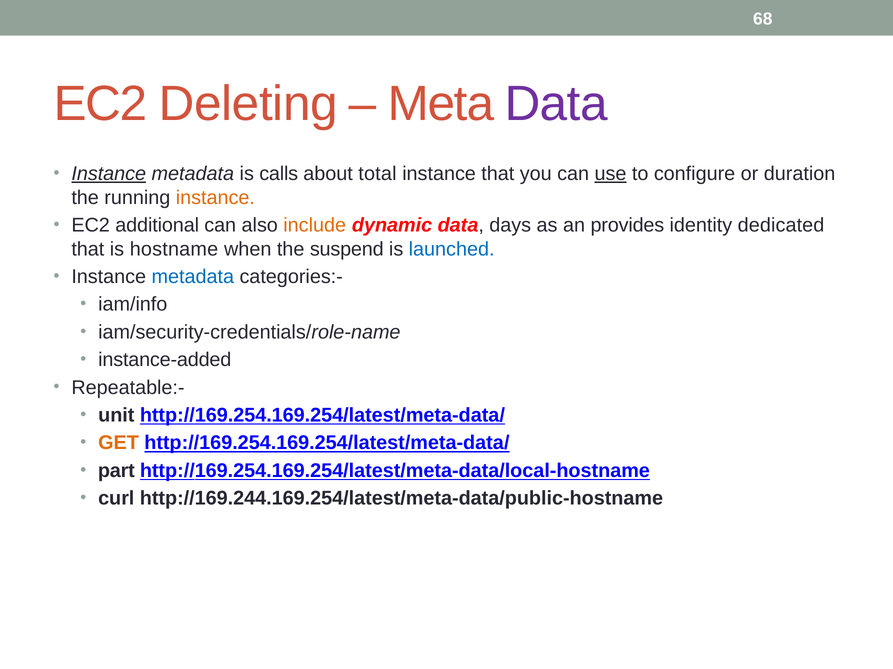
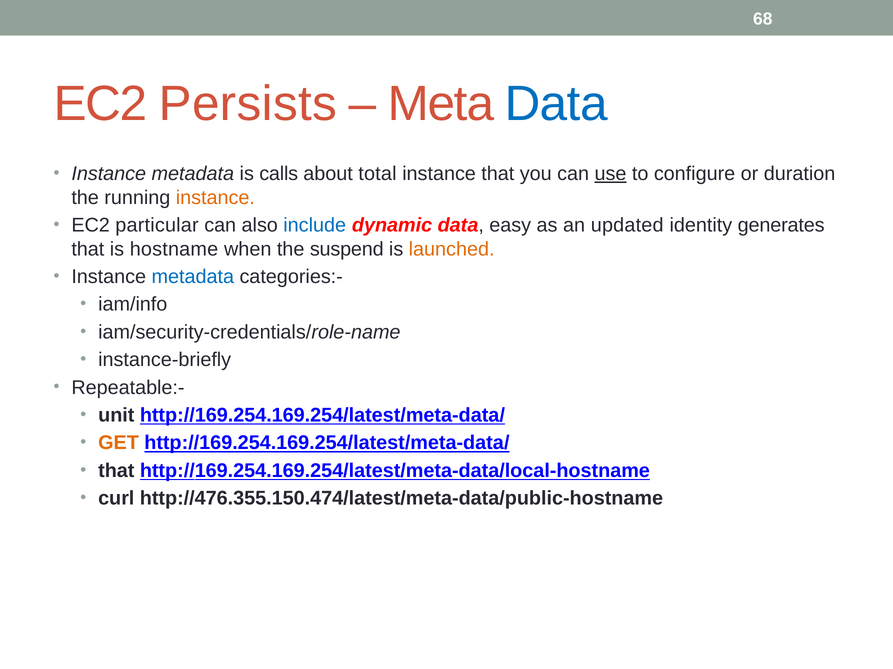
Deleting: Deleting -> Persists
Data at (556, 104) colour: purple -> blue
Instance at (109, 174) underline: present -> none
additional: additional -> particular
include colour: orange -> blue
days: days -> easy
provides: provides -> updated
dedicated: dedicated -> generates
launched colour: blue -> orange
instance-added: instance-added -> instance-briefly
part at (116, 471): part -> that
http://169.244.169.254/latest/meta-data/public-hostname: http://169.244.169.254/latest/meta-data/public-hostname -> http://476.355.150.474/latest/meta-data/public-hostname
